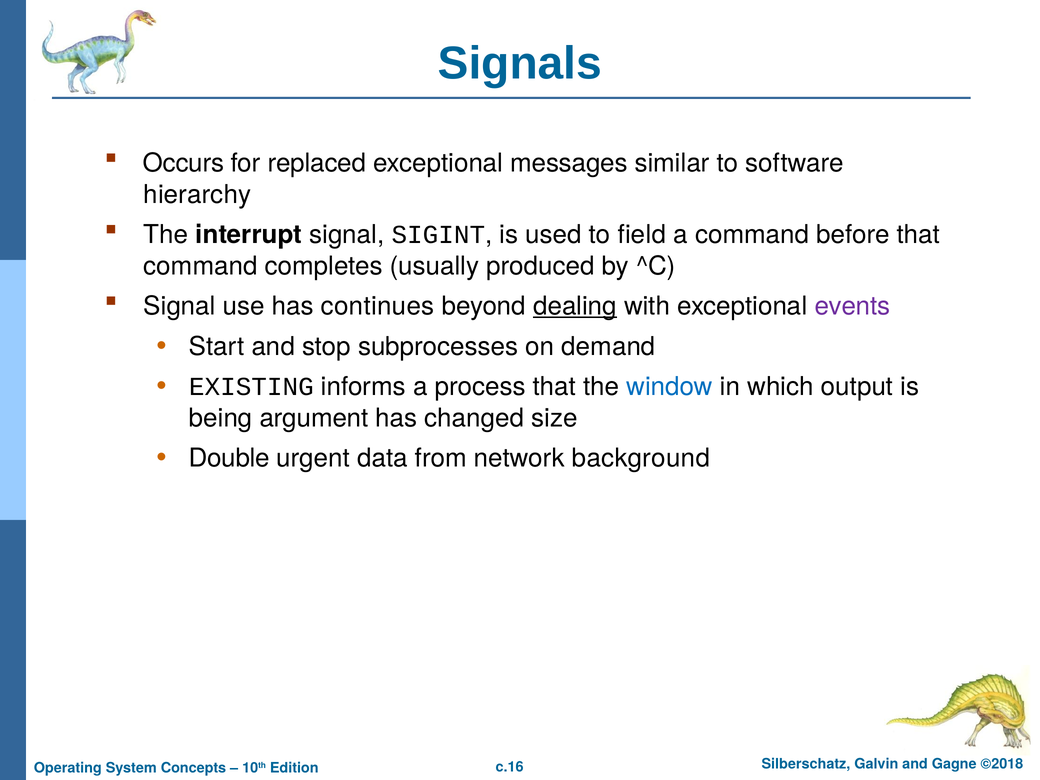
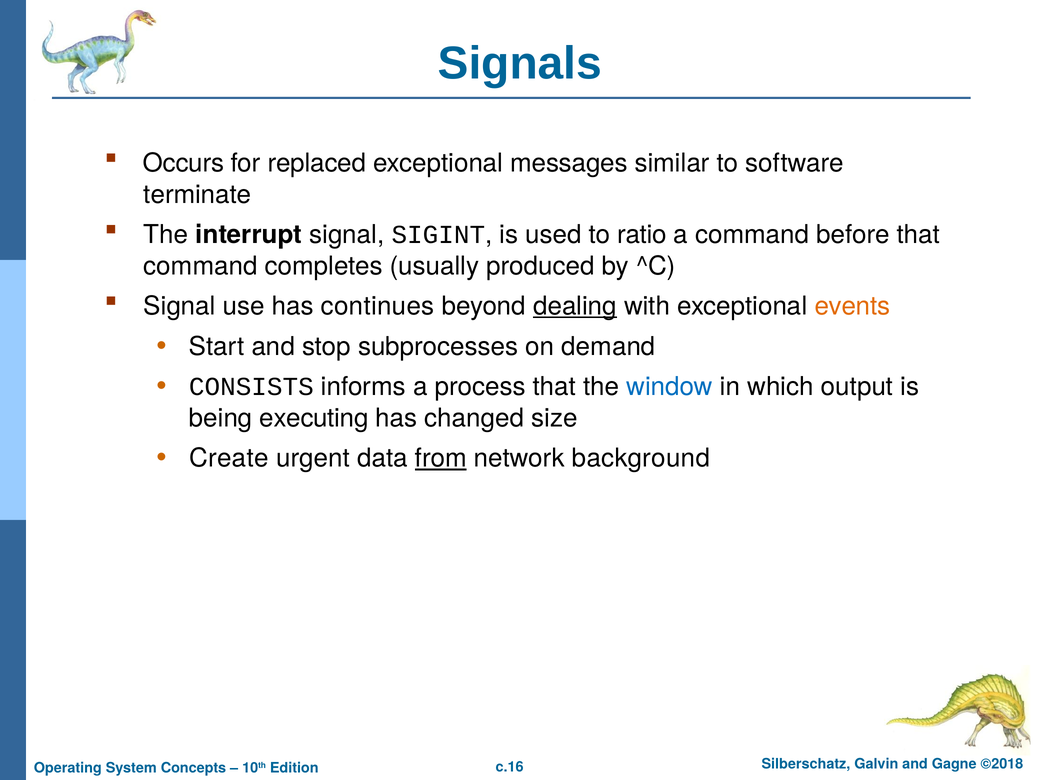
hierarchy: hierarchy -> terminate
field: field -> ratio
events colour: purple -> orange
EXISTING: EXISTING -> CONSISTS
argument: argument -> executing
Double: Double -> Create
from underline: none -> present
